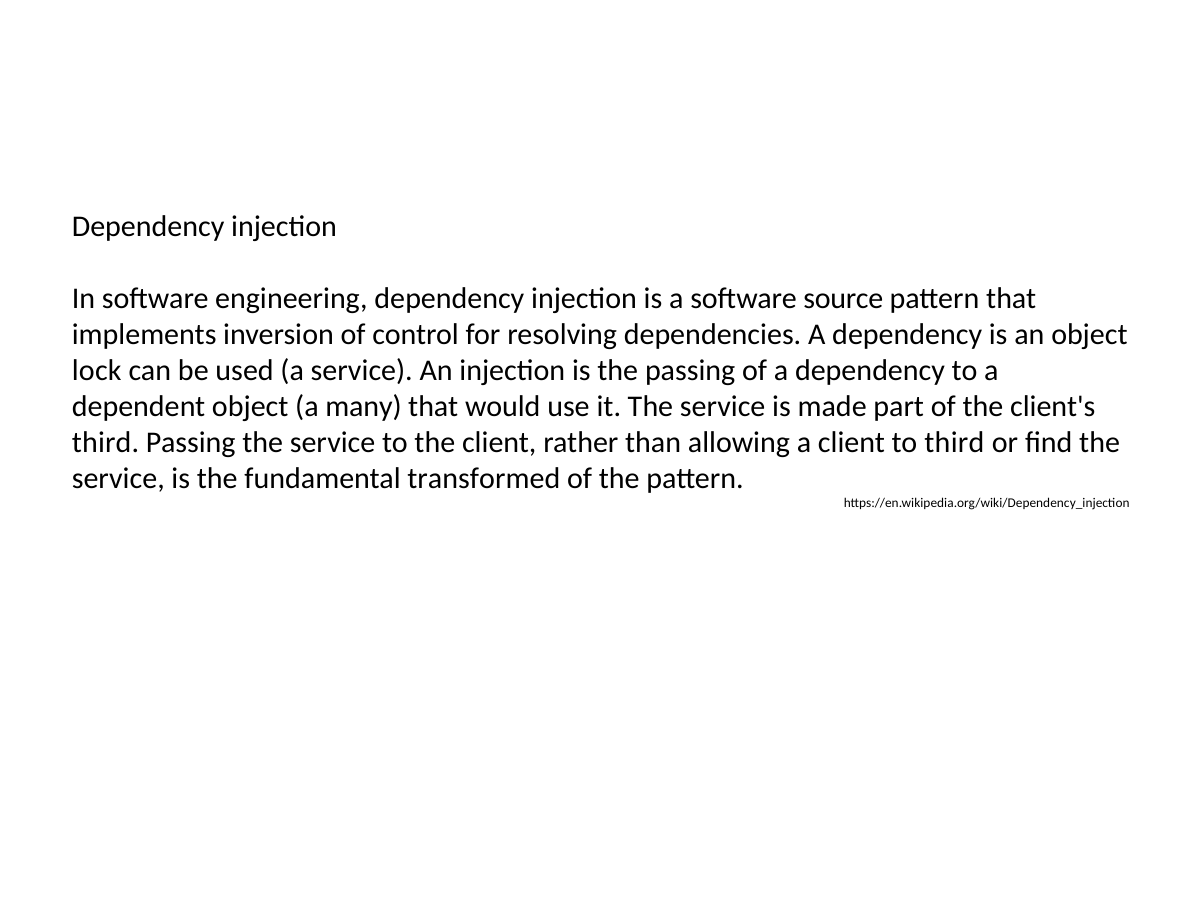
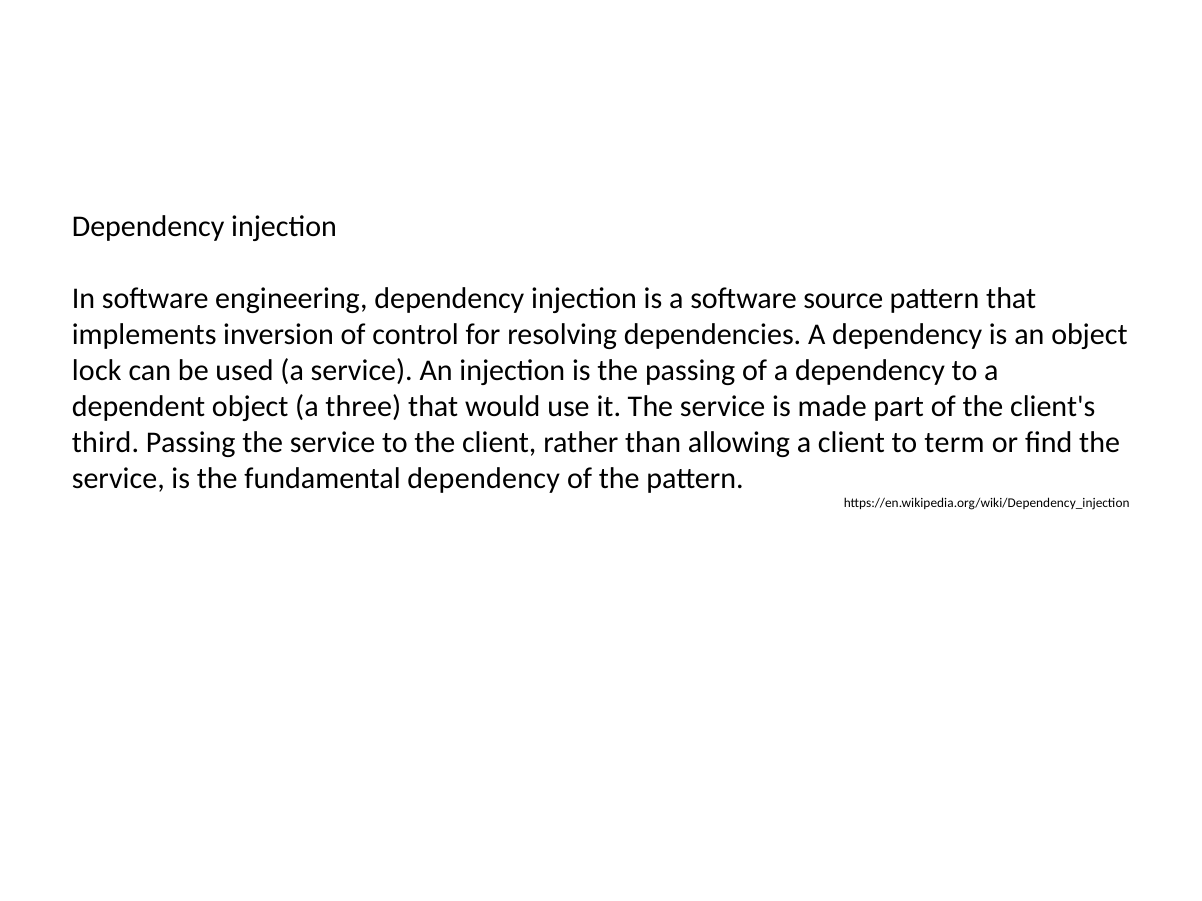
many: many -> three
to third: third -> term
fundamental transformed: transformed -> dependency
